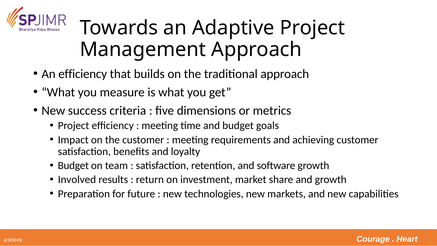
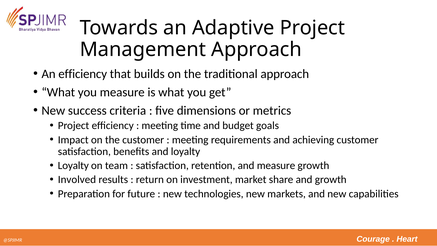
Budget at (73, 166): Budget -> Loyalty
and software: software -> measure
